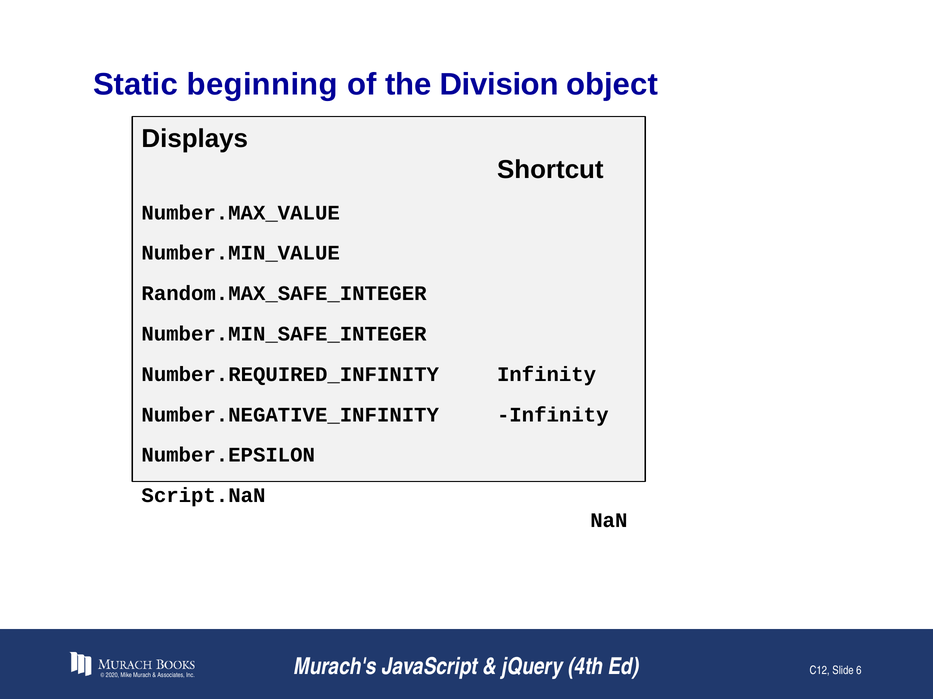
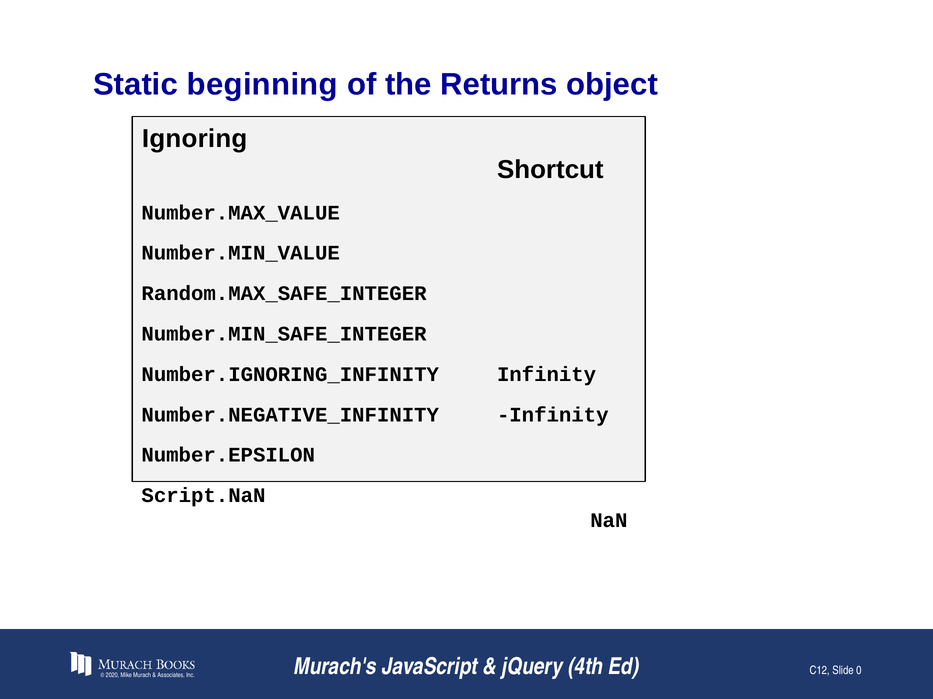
Division: Division -> Returns
Displays: Displays -> Ignoring
Number.REQUIRED_INFINITY: Number.REQUIRED_INFINITY -> Number.IGNORING_INFINITY
6: 6 -> 0
